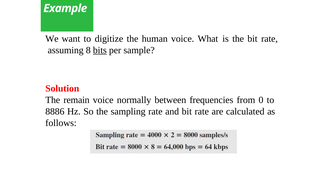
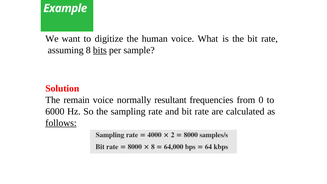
between: between -> resultant
8886: 8886 -> 6000
follows underline: none -> present
